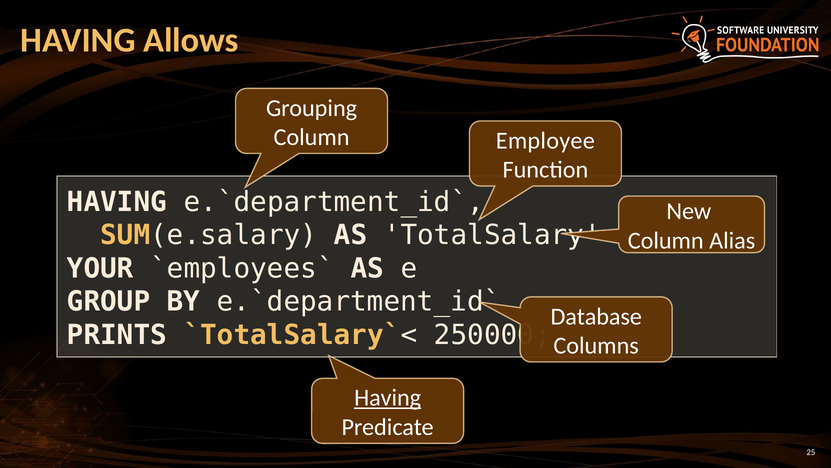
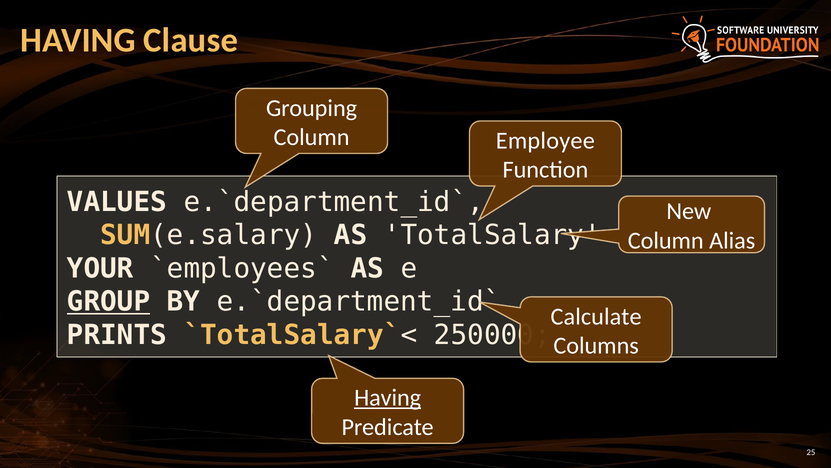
Allows: Allows -> Clause
HAVING at (117, 202): HAVING -> VALUES
GROUP underline: none -> present
Database: Database -> Calculate
